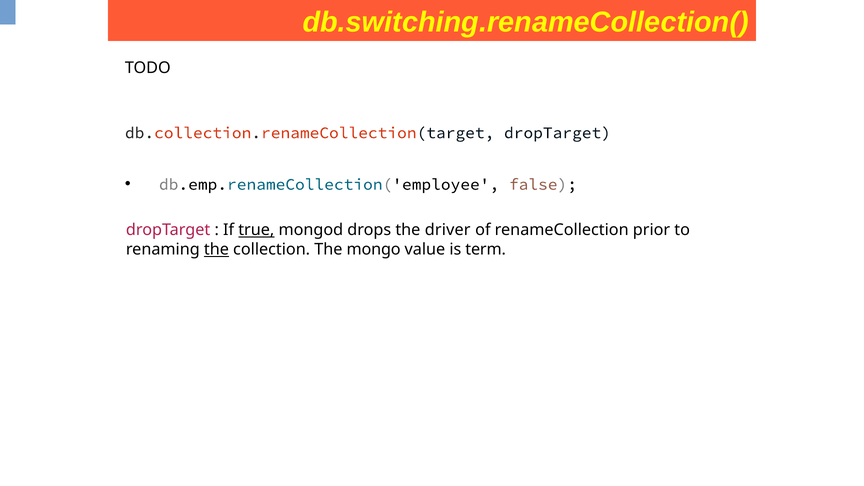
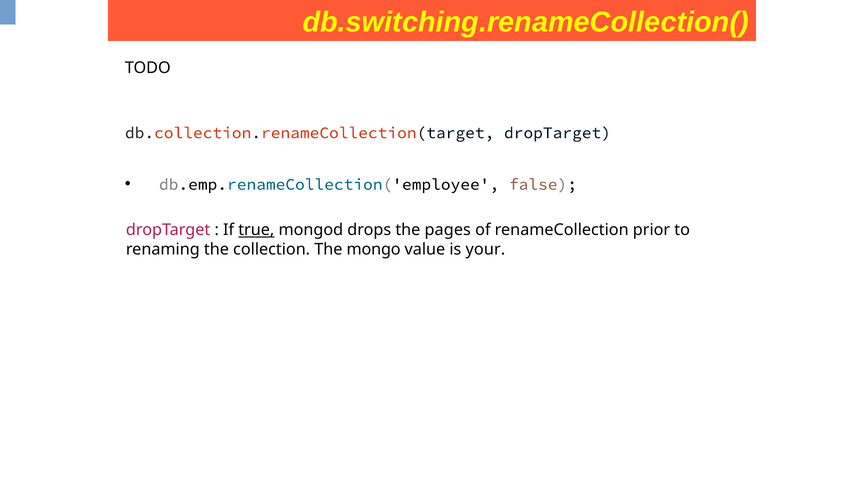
driver: driver -> pages
the at (216, 249) underline: present -> none
term: term -> your
